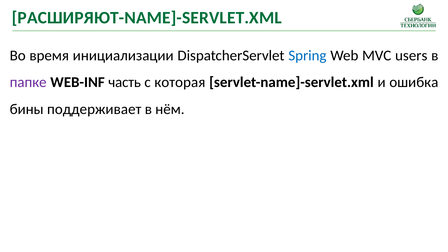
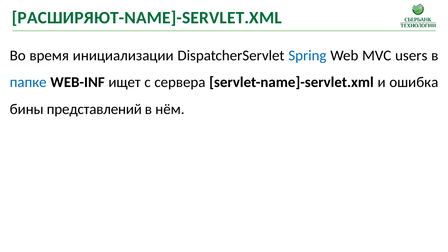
папке colour: purple -> blue
часть: часть -> ищет
которая: которая -> сервера
поддерживает: поддерживает -> представлений
